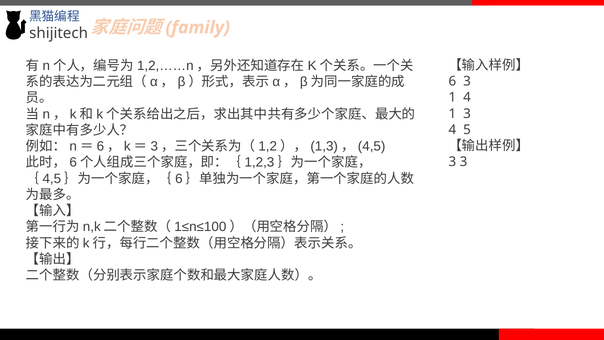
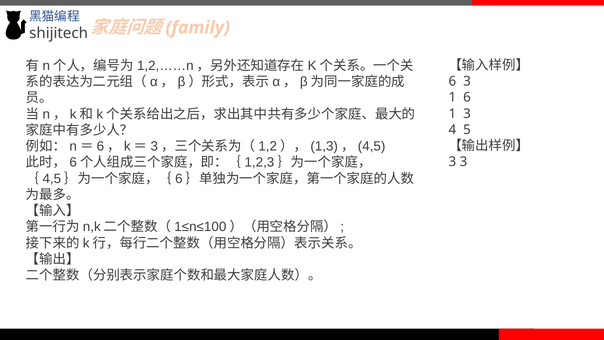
1 4: 4 -> 6
